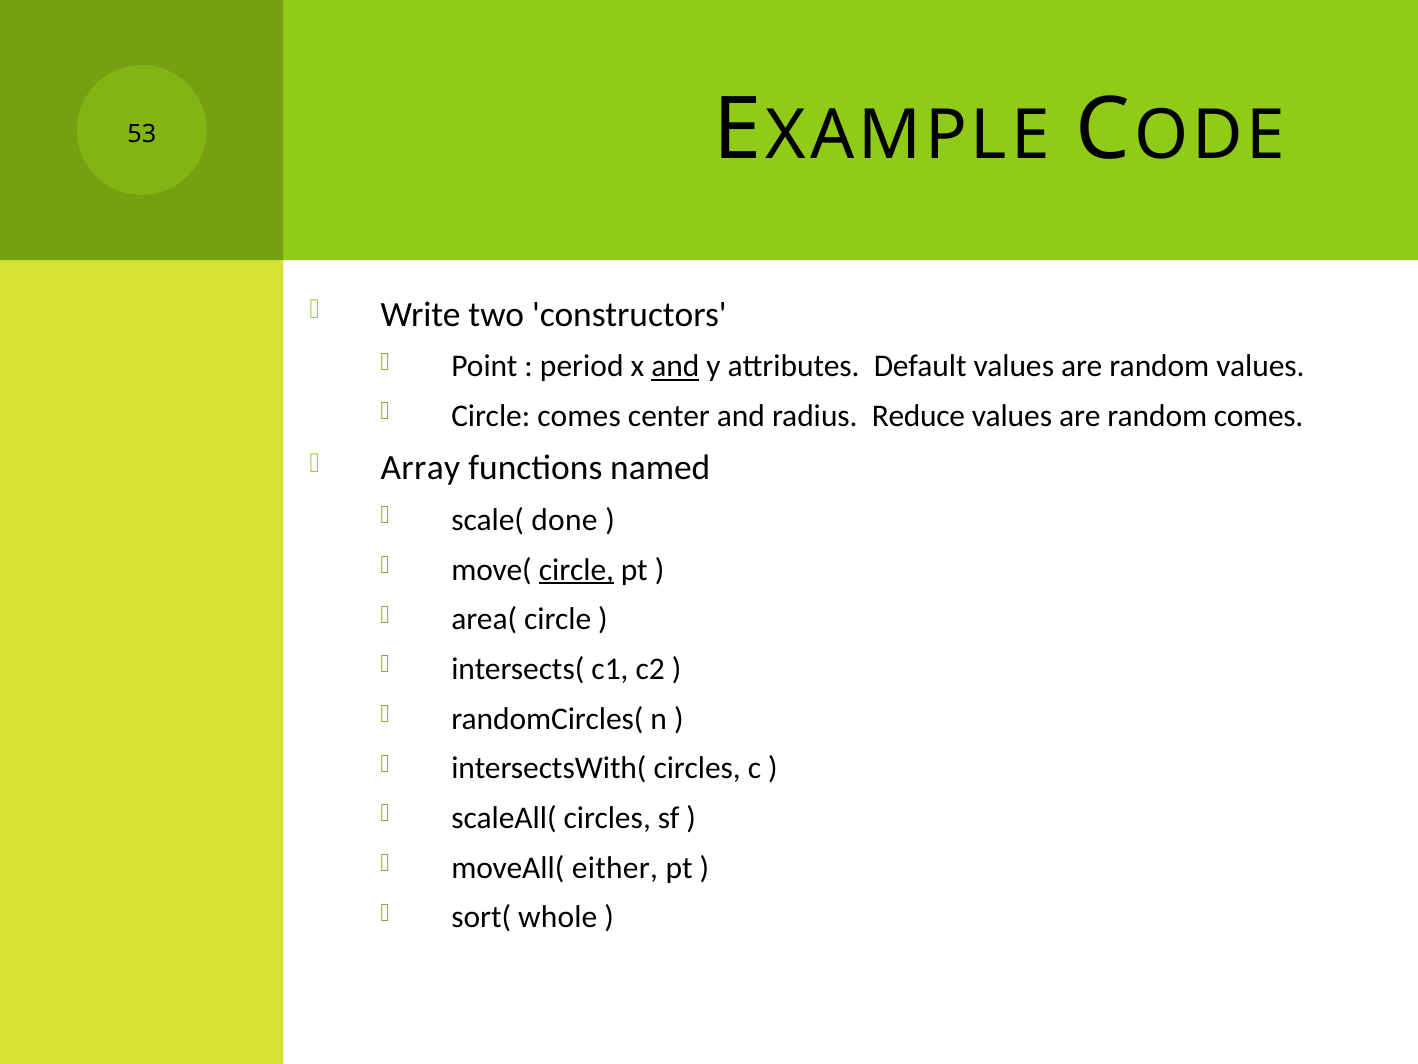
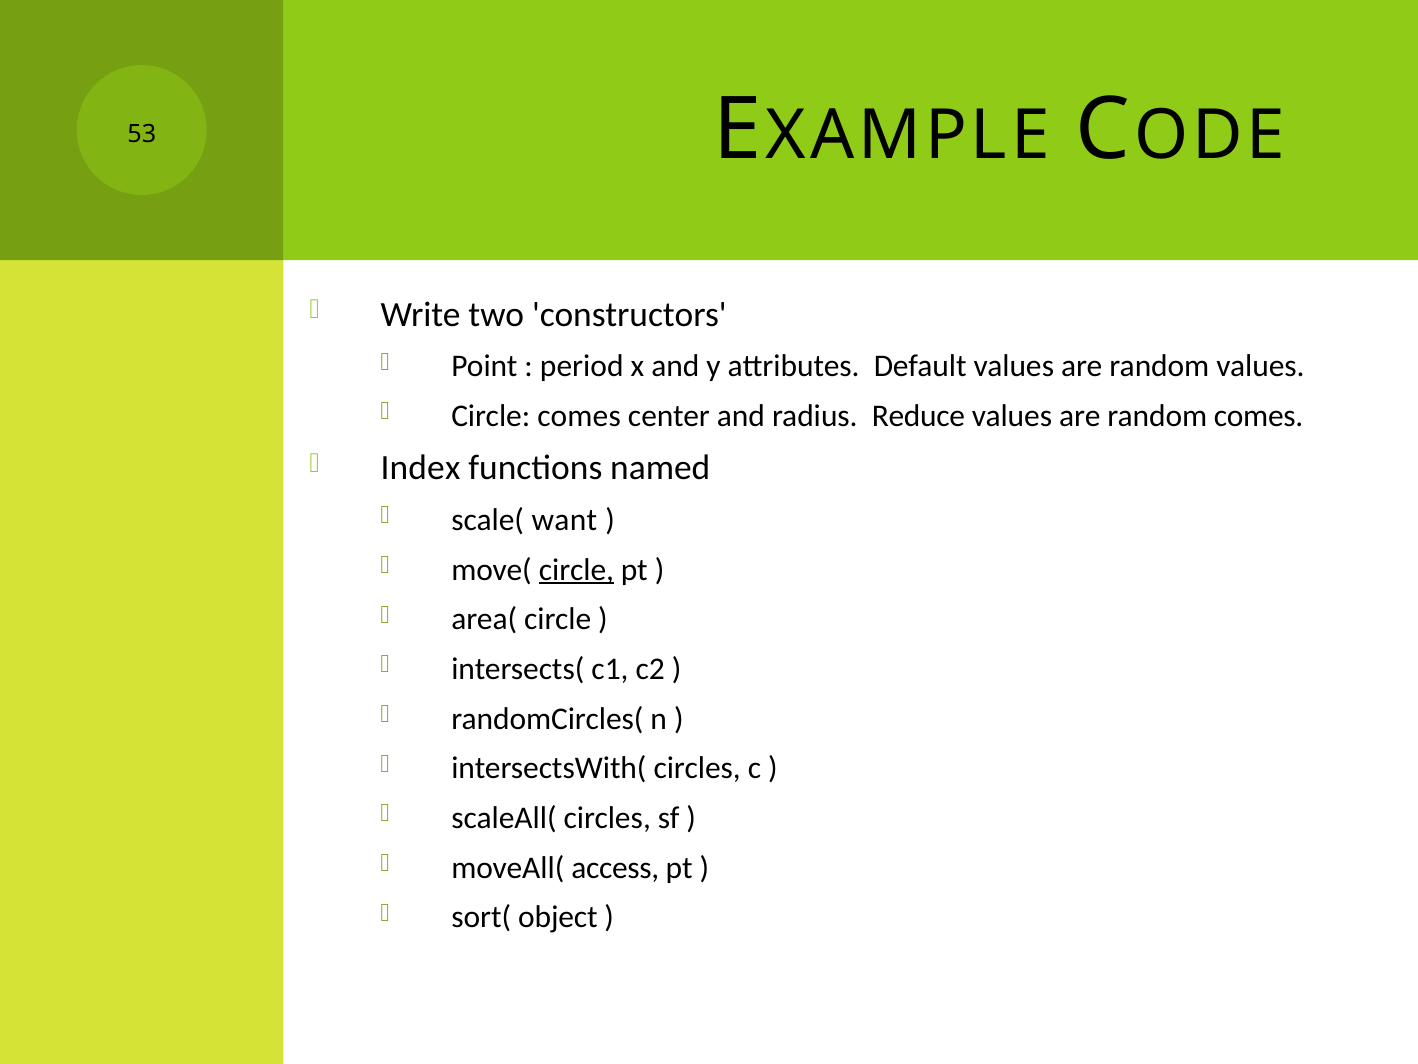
and at (675, 366) underline: present -> none
Array: Array -> Index
done: done -> want
either: either -> access
whole: whole -> object
